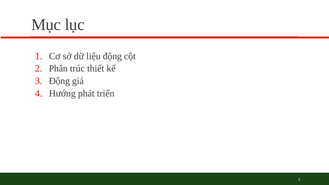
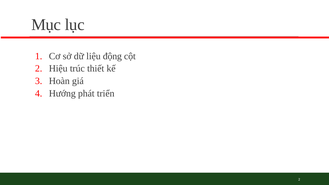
Phân: Phân -> Hiệu
Động at (59, 81): Động -> Hoàn
